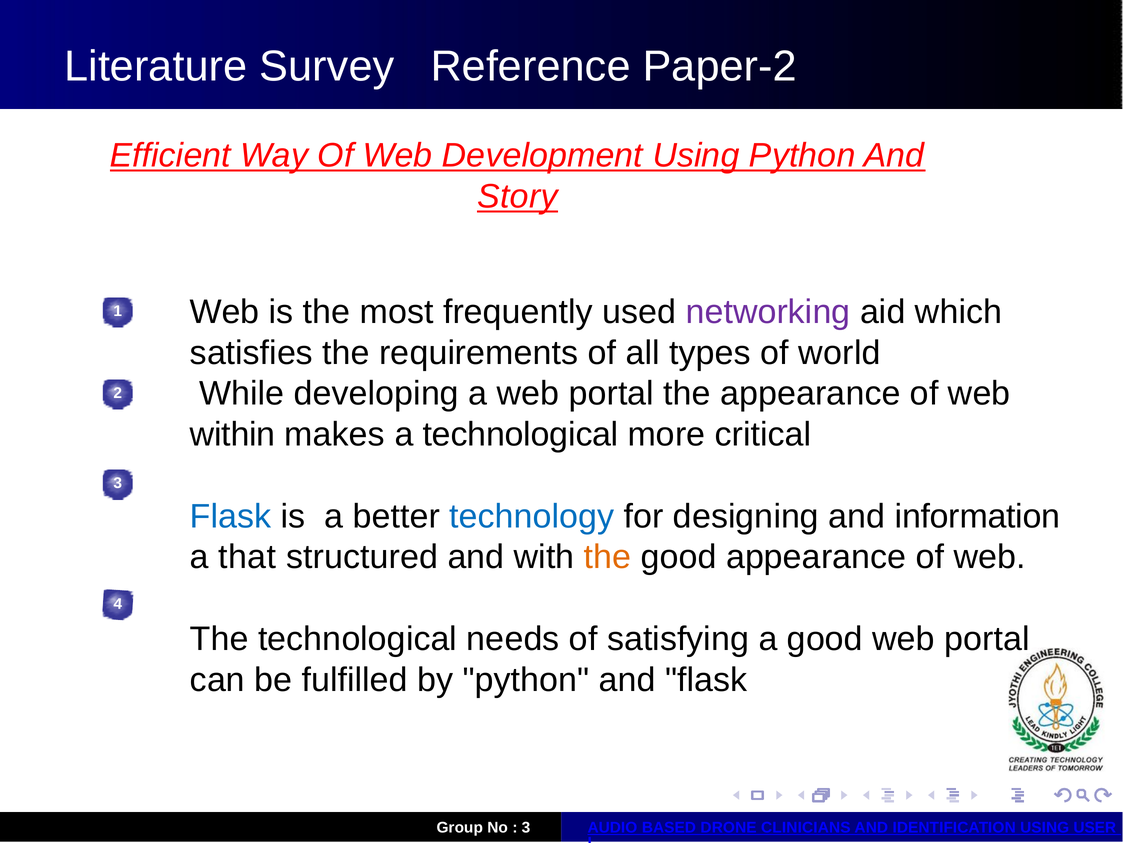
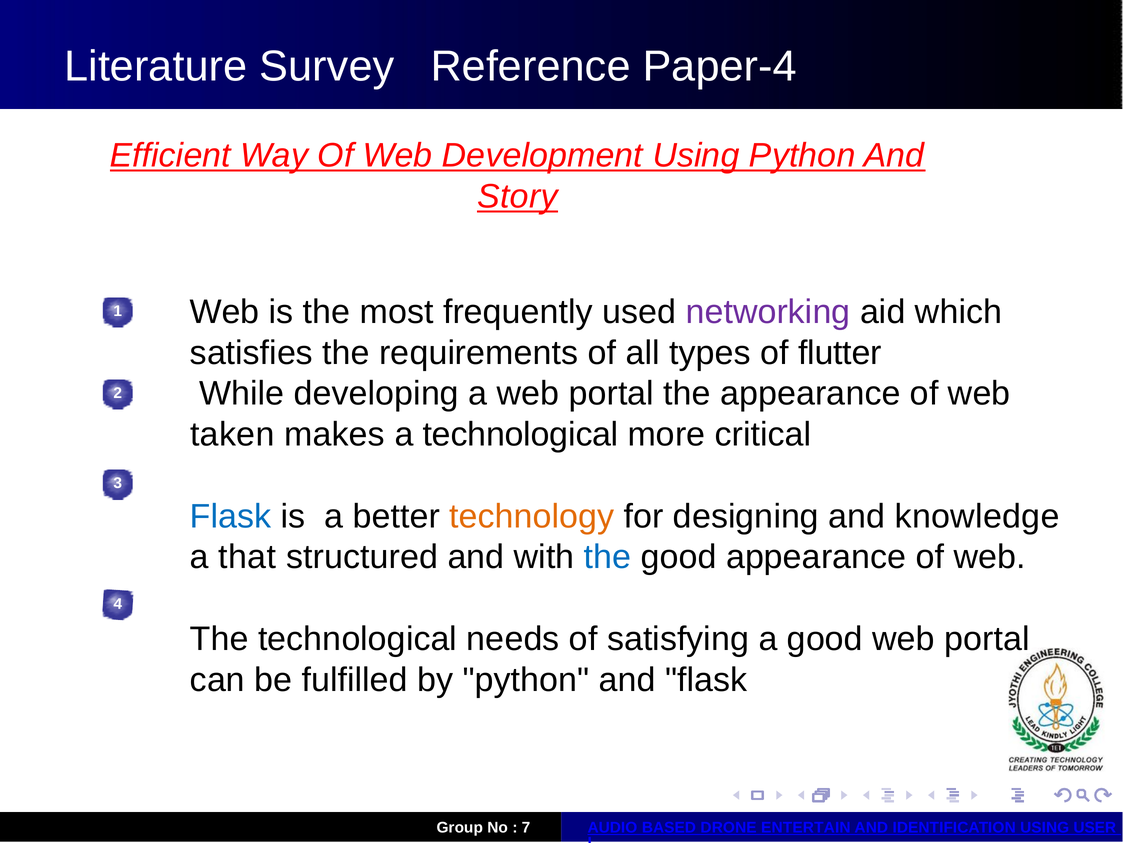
Paper-2: Paper-2 -> Paper-4
world: world -> flutter
within: within -> taken
technology colour: blue -> orange
information: information -> knowledge
the at (608, 557) colour: orange -> blue
3 at (526, 827): 3 -> 7
CLINICIANS: CLINICIANS -> ENTERTAIN
